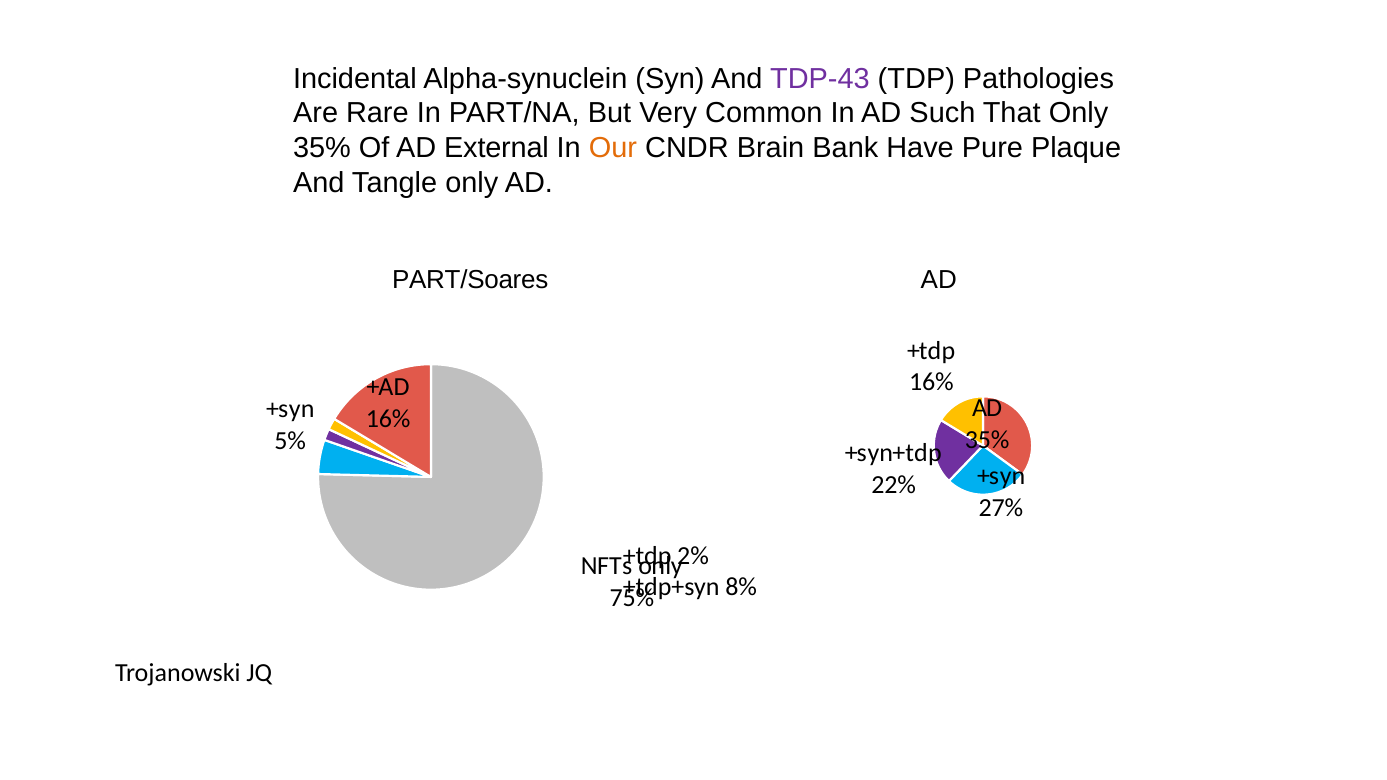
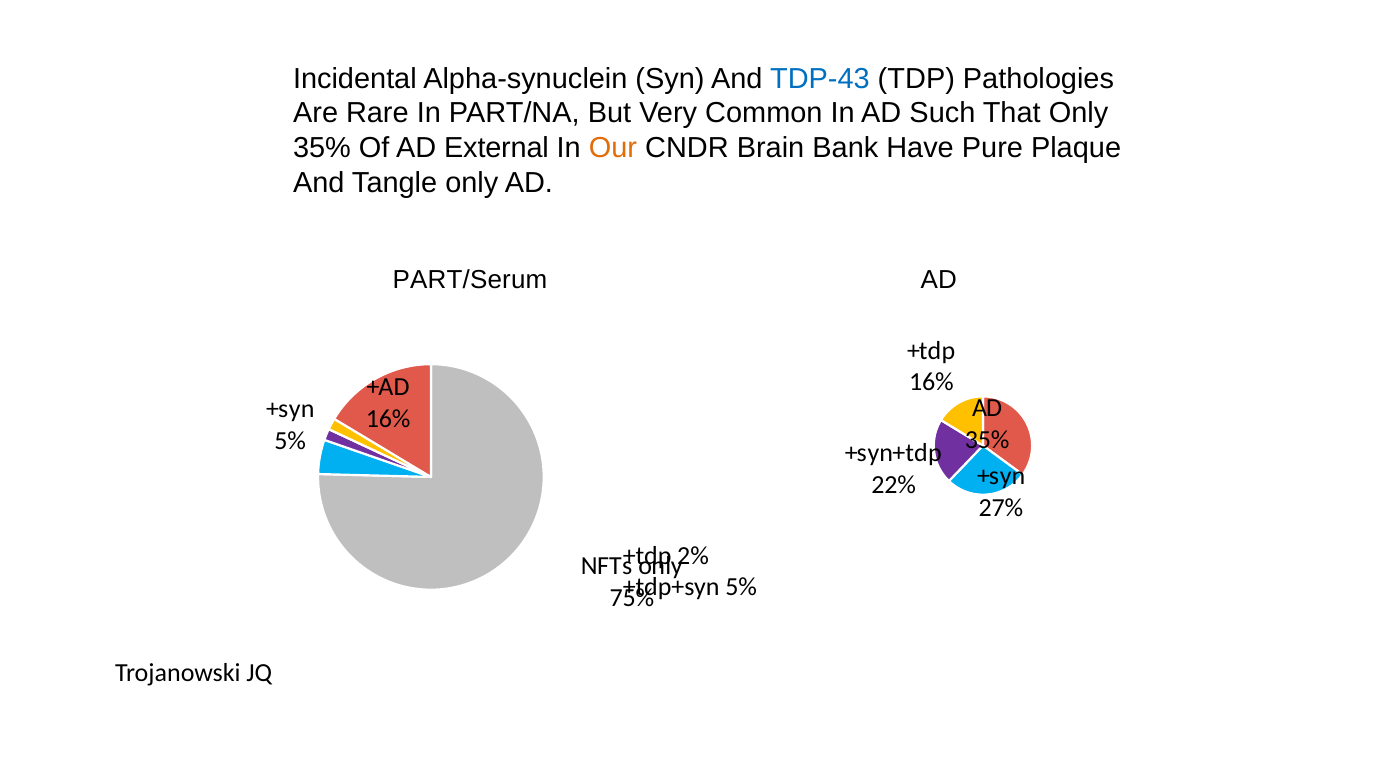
TDP-43 colour: purple -> blue
PART/Soares: PART/Soares -> PART/Serum
8% at (741, 587): 8% -> 5%
